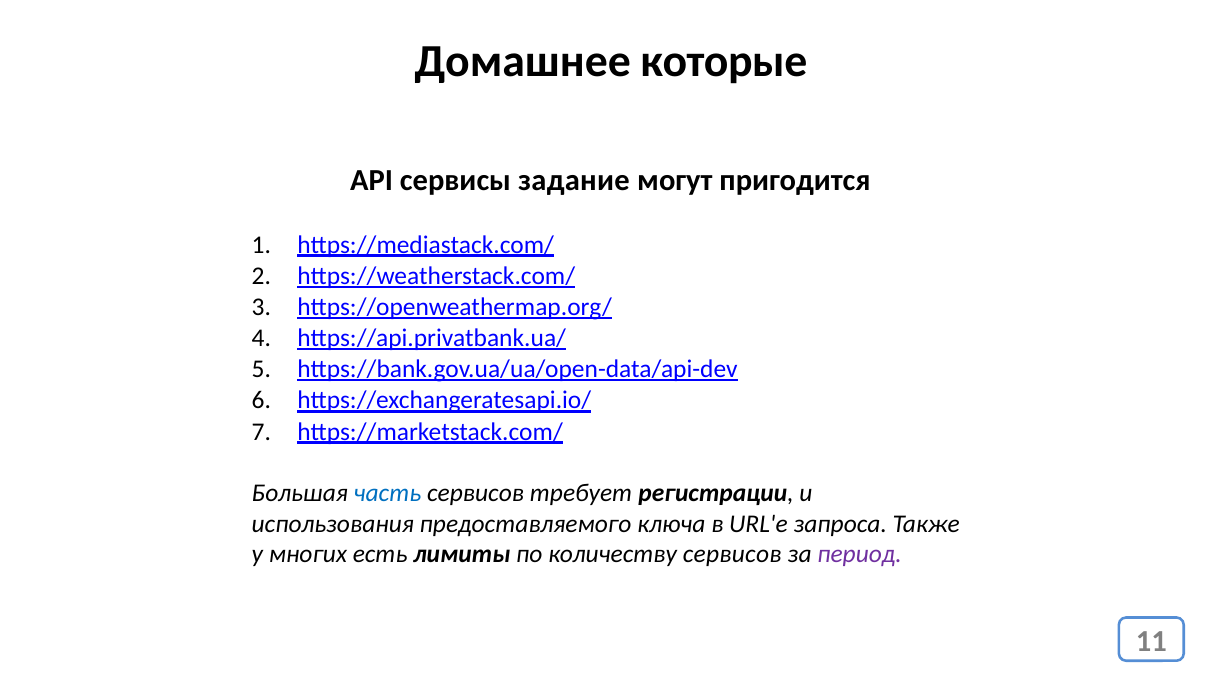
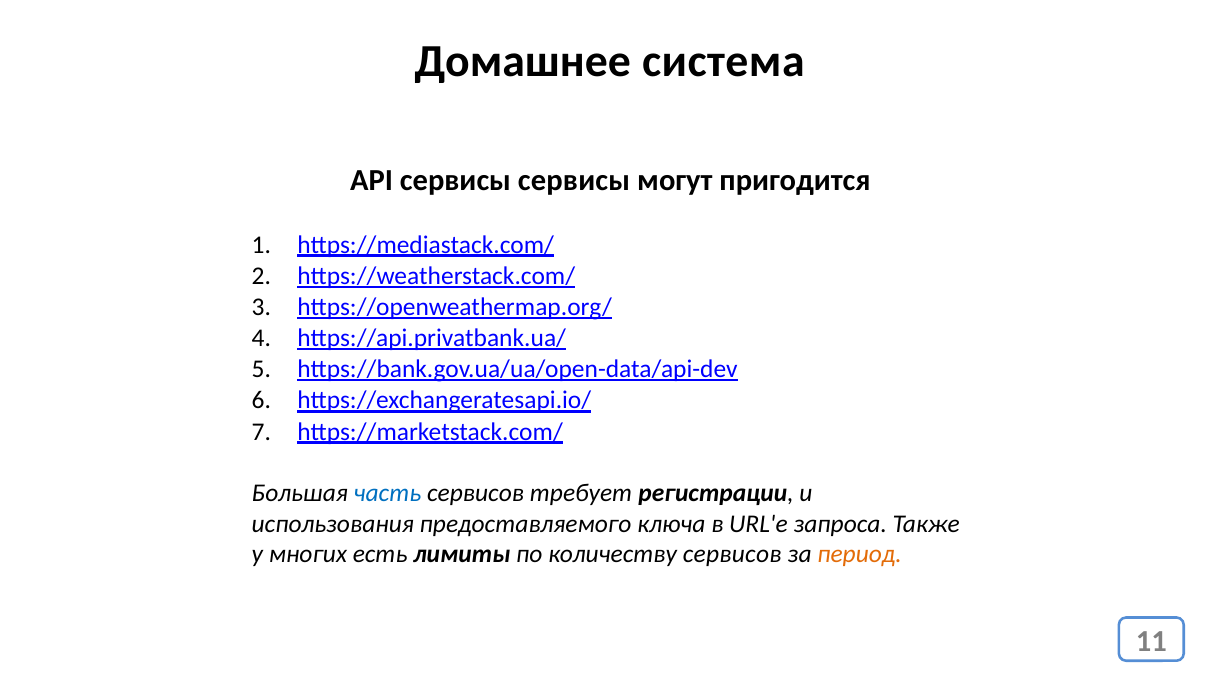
которые: которые -> система
сервисы задание: задание -> сервисы
период colour: purple -> orange
